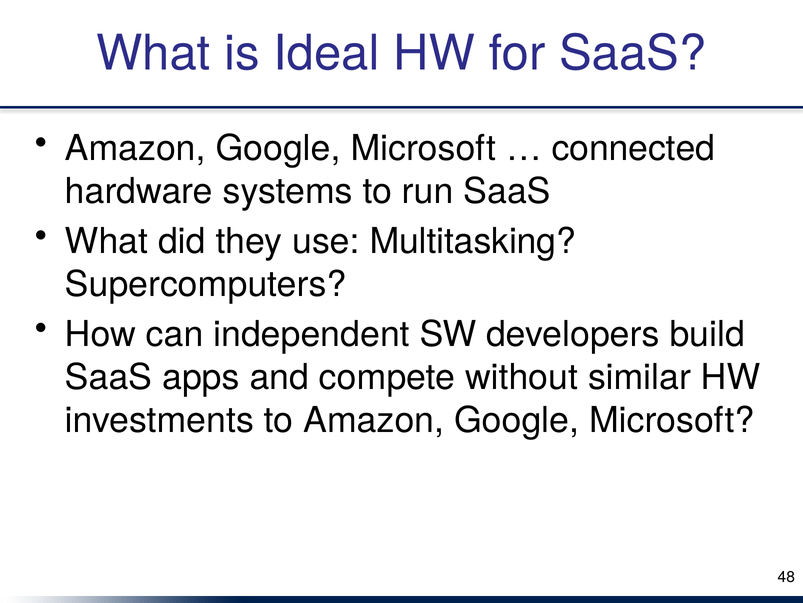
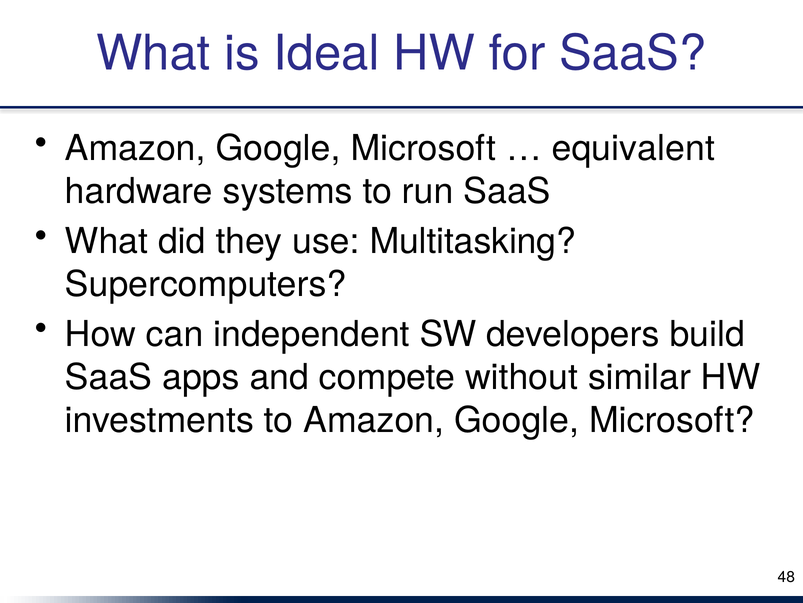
connected: connected -> equivalent
